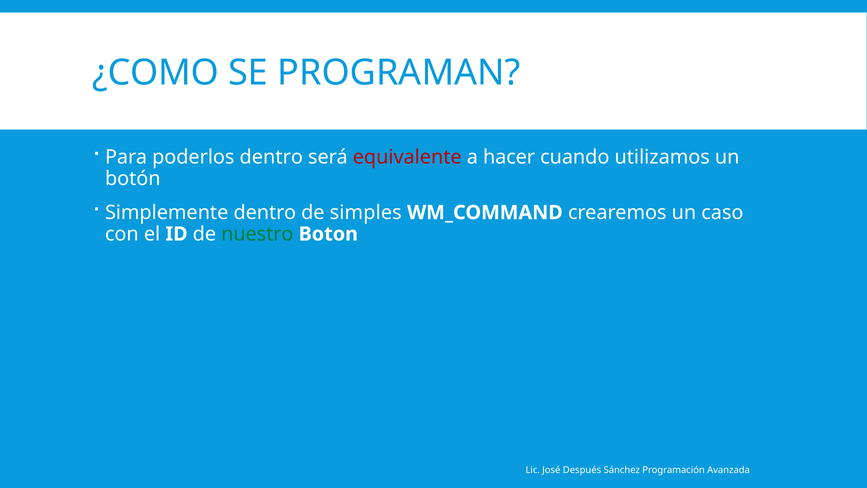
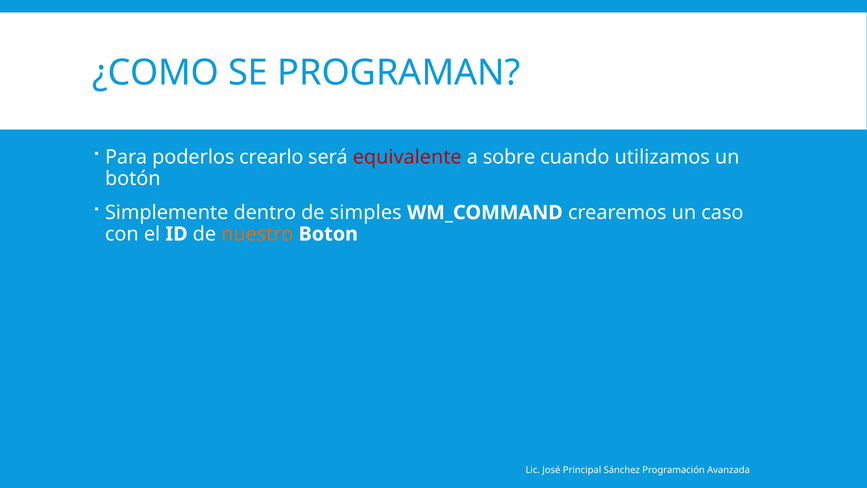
poderlos dentro: dentro -> crearlo
hacer: hacer -> sobre
nuestro colour: green -> orange
Después: Después -> Principal
